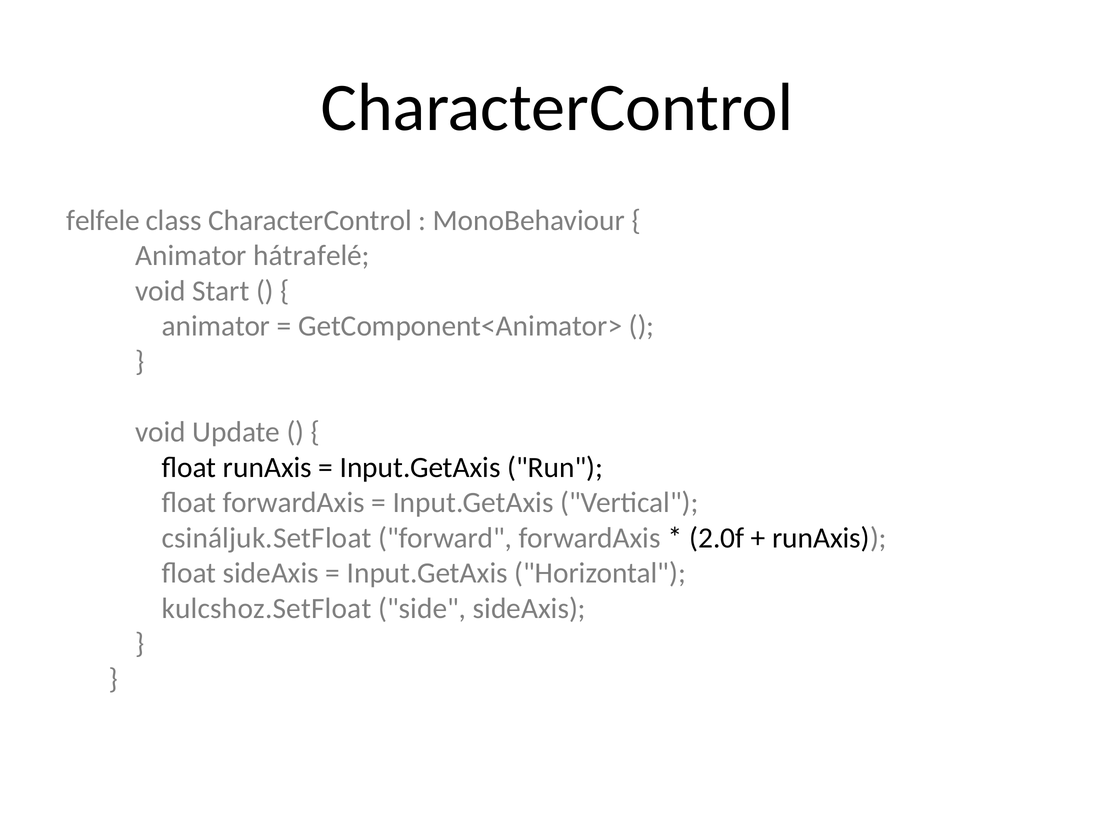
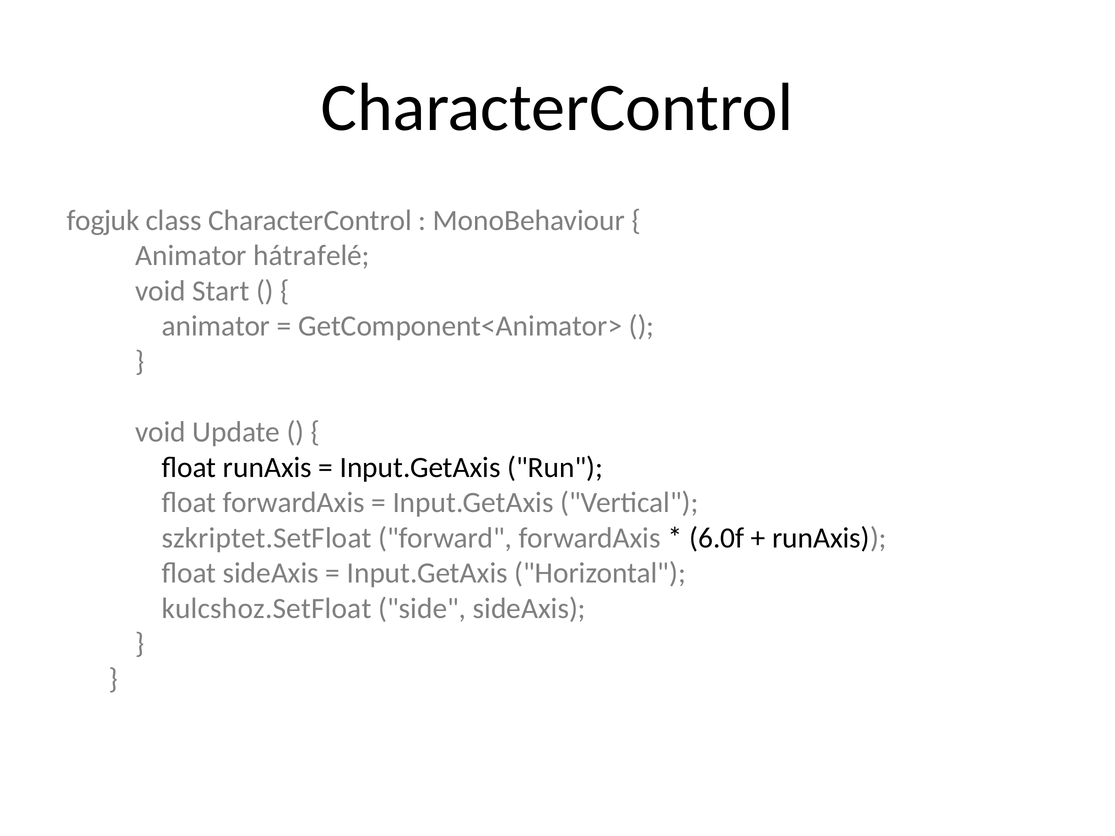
felfele: felfele -> fogjuk
csináljuk.SetFloat: csináljuk.SetFloat -> szkriptet.SetFloat
2.0f: 2.0f -> 6.0f
